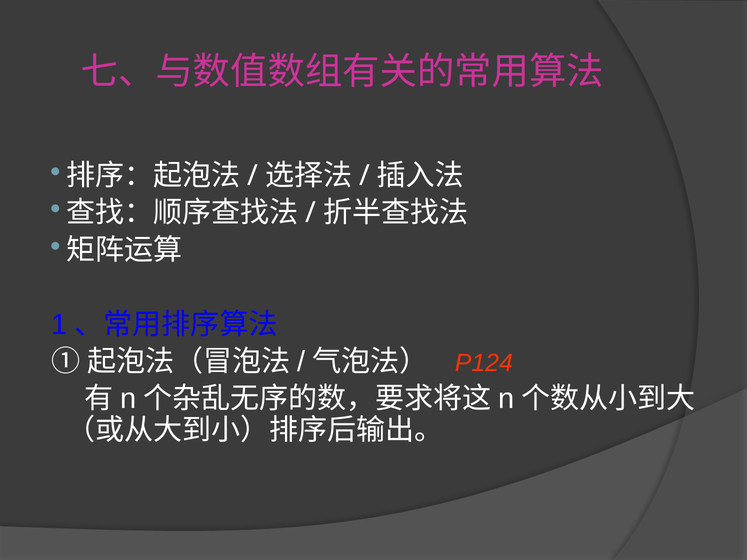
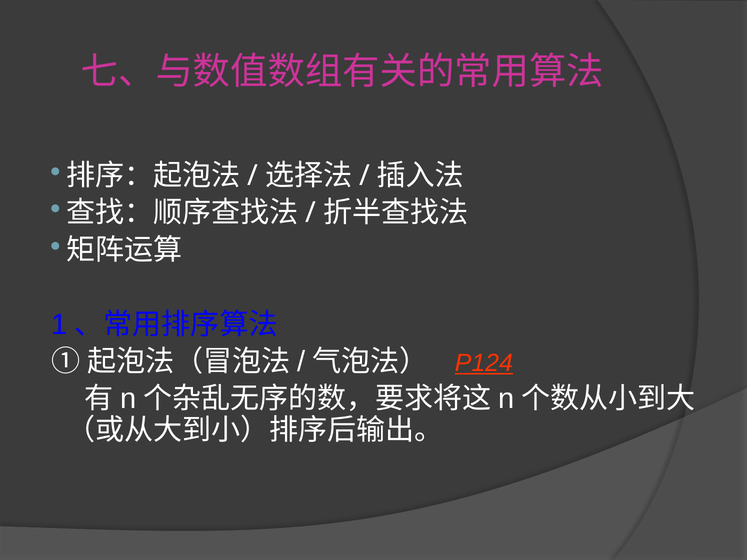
P124 underline: none -> present
